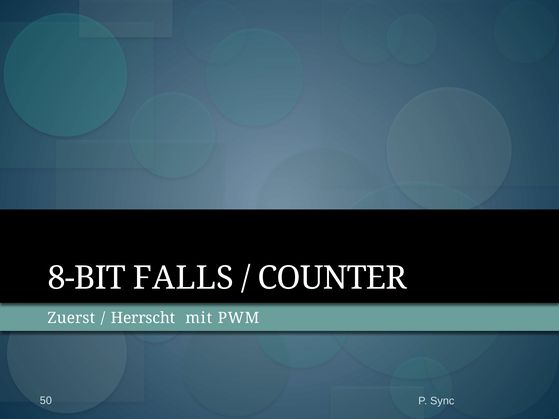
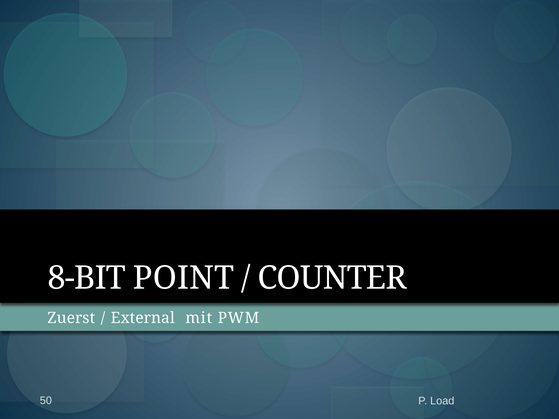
FALLS: FALLS -> POINT
Herrscht: Herrscht -> External
Sync: Sync -> Load
